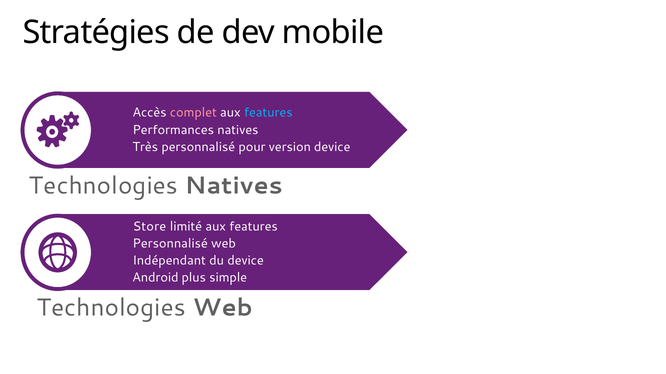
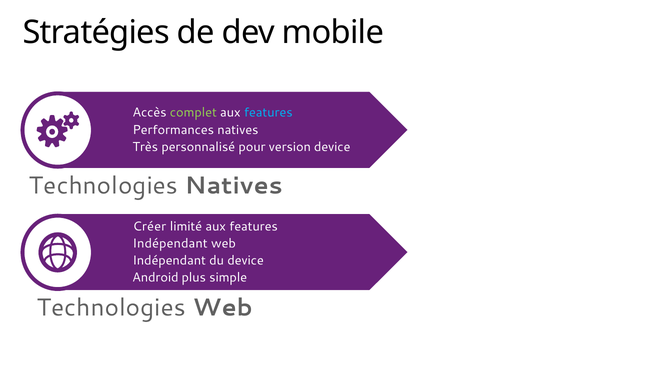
complet colour: pink -> light green
Store: Store -> Créer
Personnalisé at (170, 244): Personnalisé -> Indépendant
